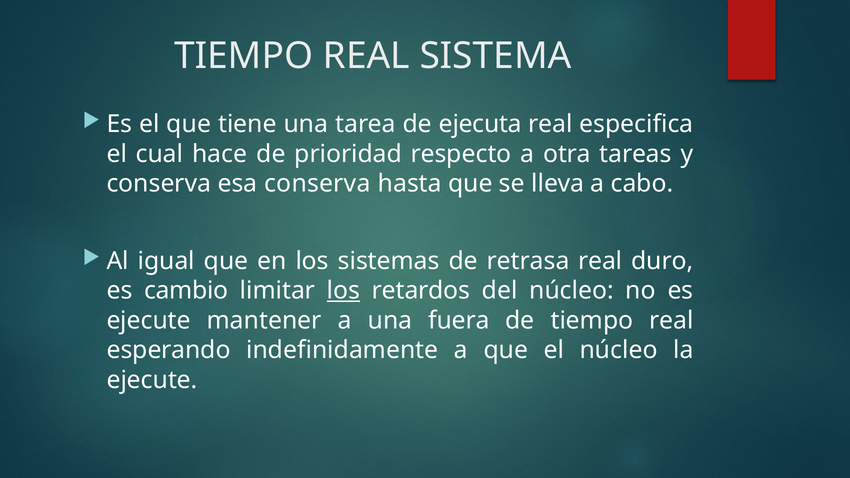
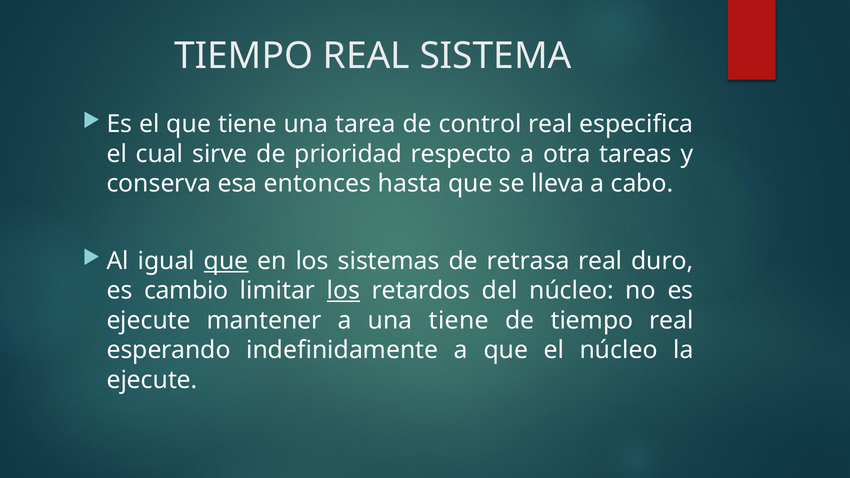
ejecuta: ejecuta -> control
hace: hace -> sirve
esa conserva: conserva -> entonces
que at (226, 261) underline: none -> present
una fuera: fuera -> tiene
